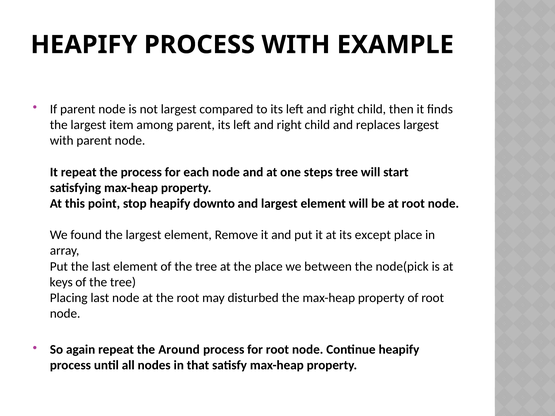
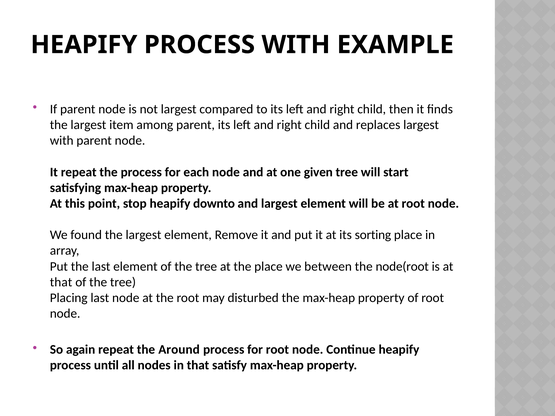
steps: steps -> given
except: except -> sorting
node(pick: node(pick -> node(root
keys at (61, 282): keys -> that
